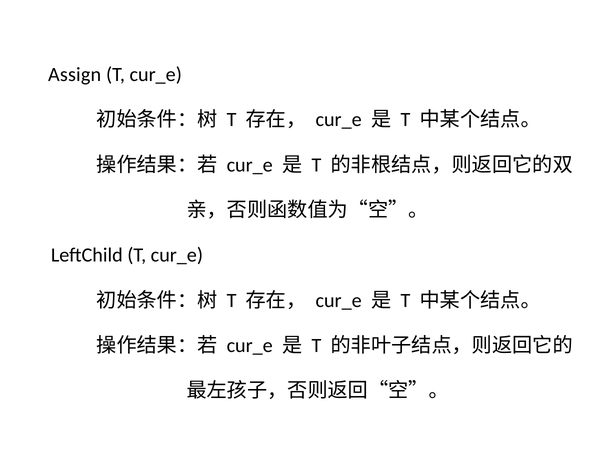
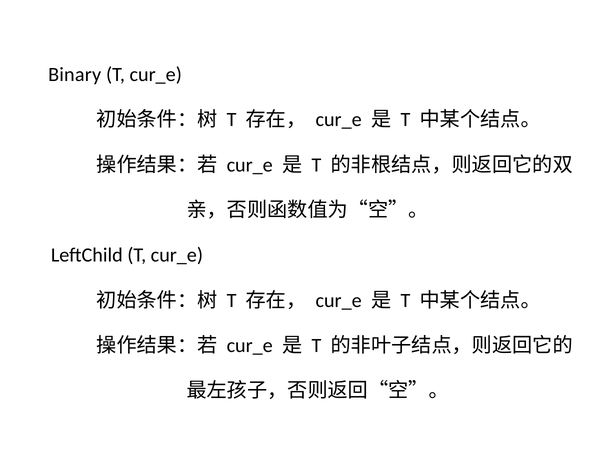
Assign: Assign -> Binary
